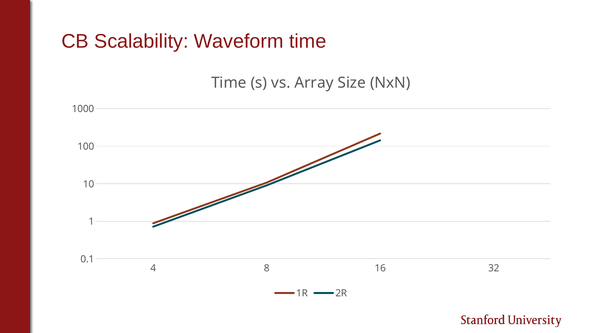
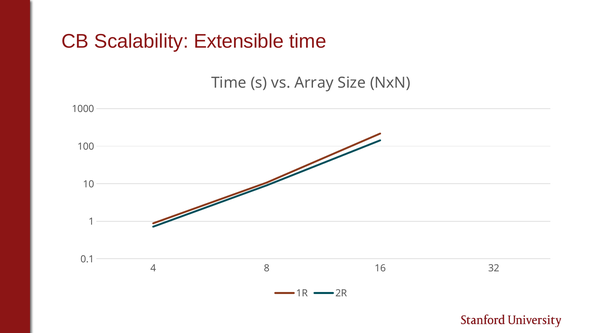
Waveform: Waveform -> Extensible
